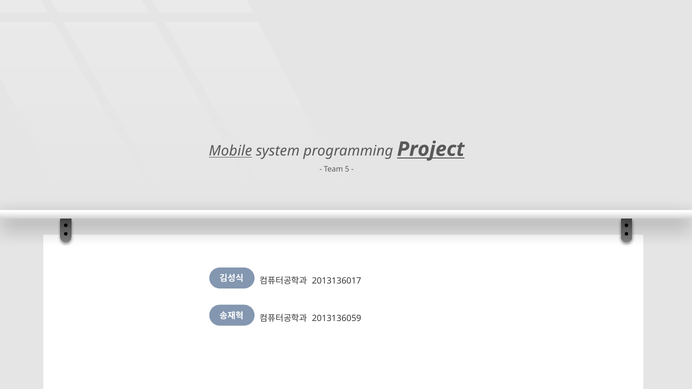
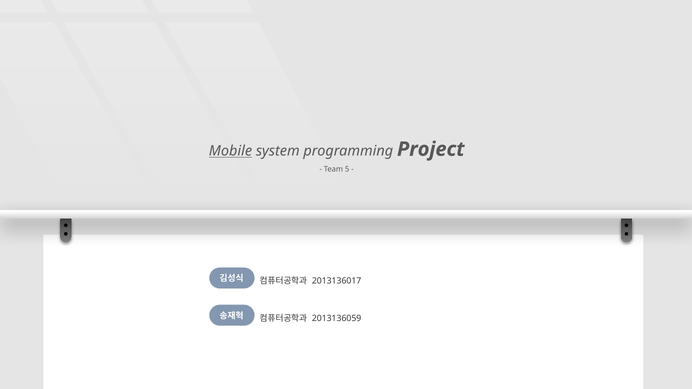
Project underline: present -> none
